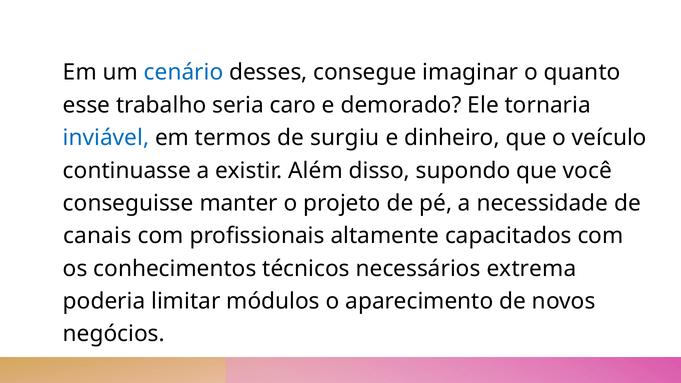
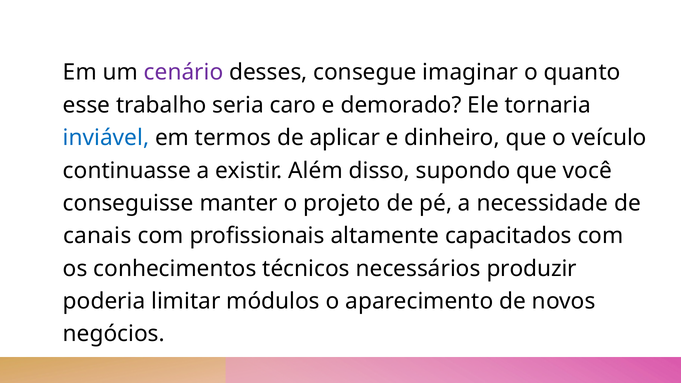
cenário colour: blue -> purple
surgiu: surgiu -> aplicar
extrema: extrema -> produzir
